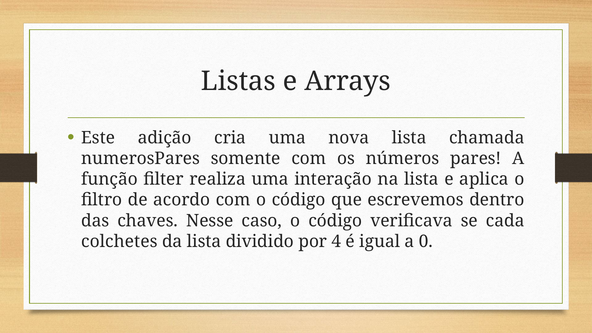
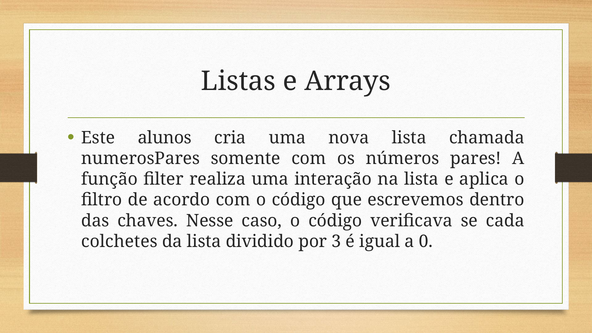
adição: adição -> alunos
4: 4 -> 3
